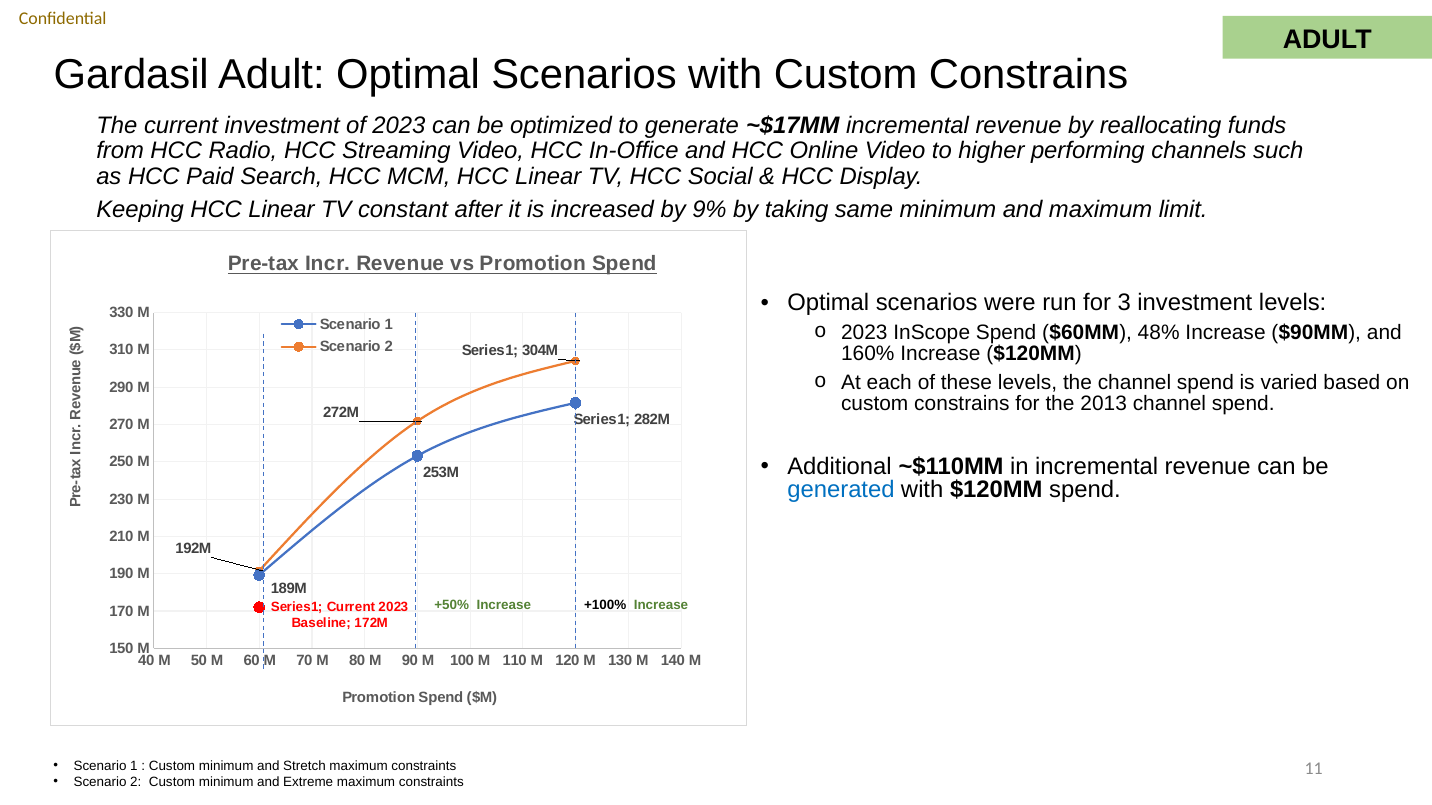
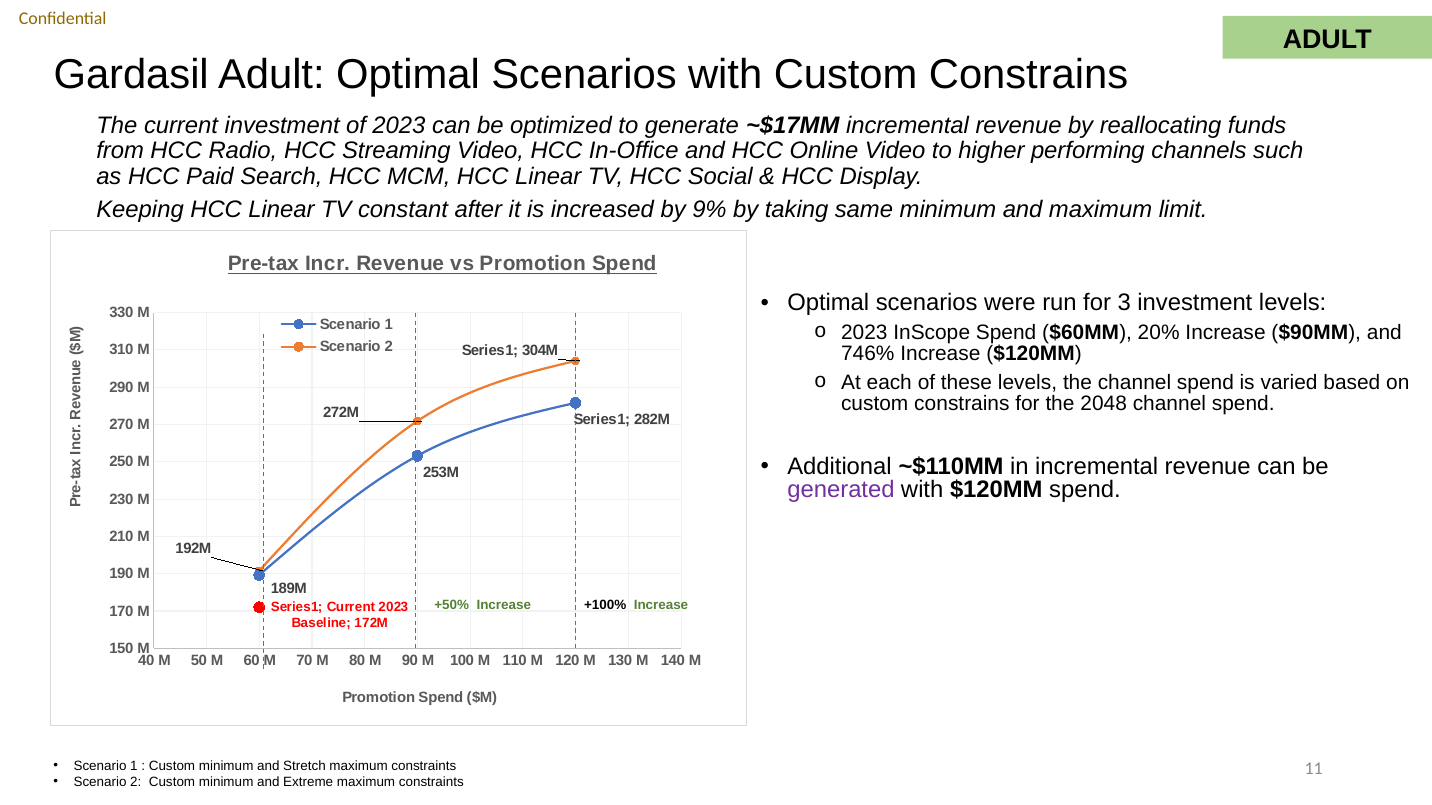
48%: 48% -> 20%
160%: 160% -> 746%
2013: 2013 -> 2048
generated colour: blue -> purple
